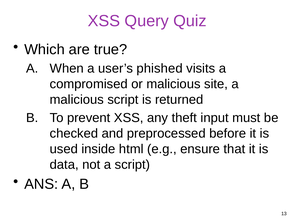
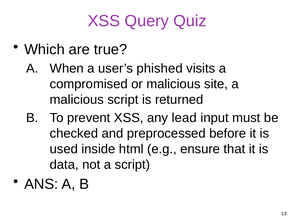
theft: theft -> lead
